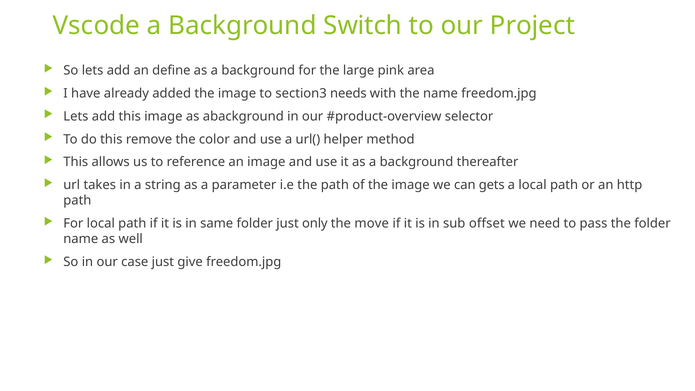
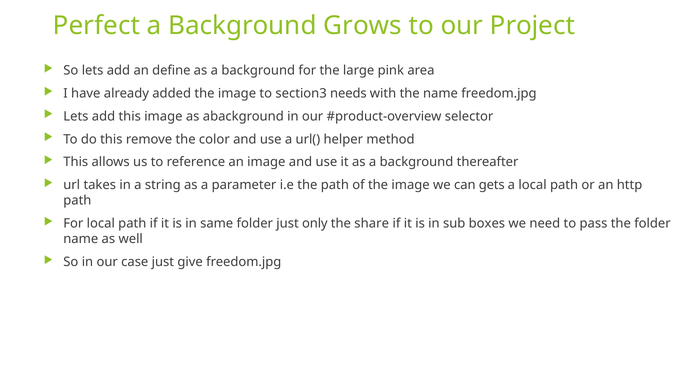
Vscode: Vscode -> Perfect
Switch: Switch -> Grows
move: move -> share
offset: offset -> boxes
